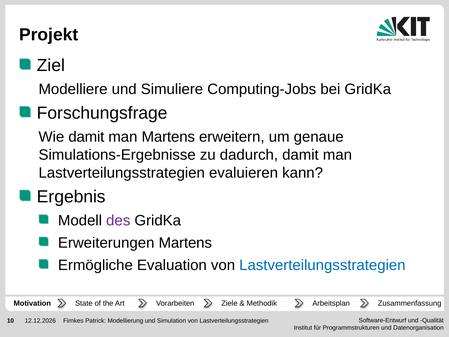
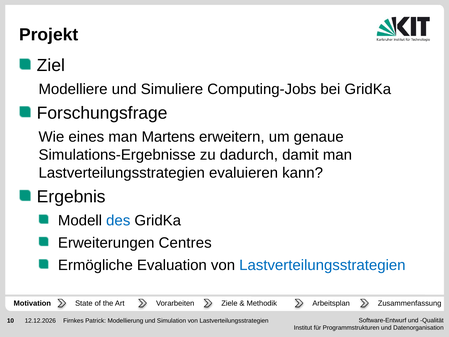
Wie damit: damit -> eines
des colour: purple -> blue
Erweiterungen Martens: Martens -> Centres
